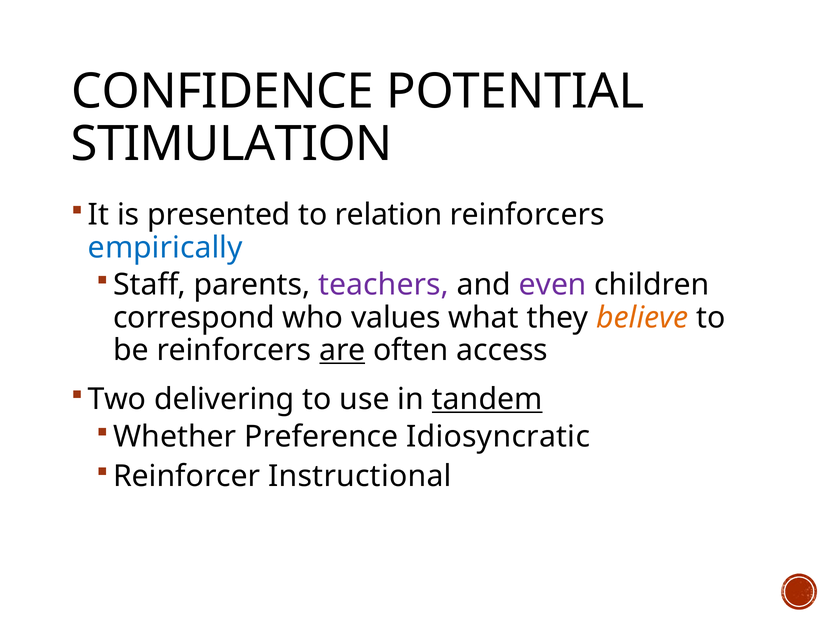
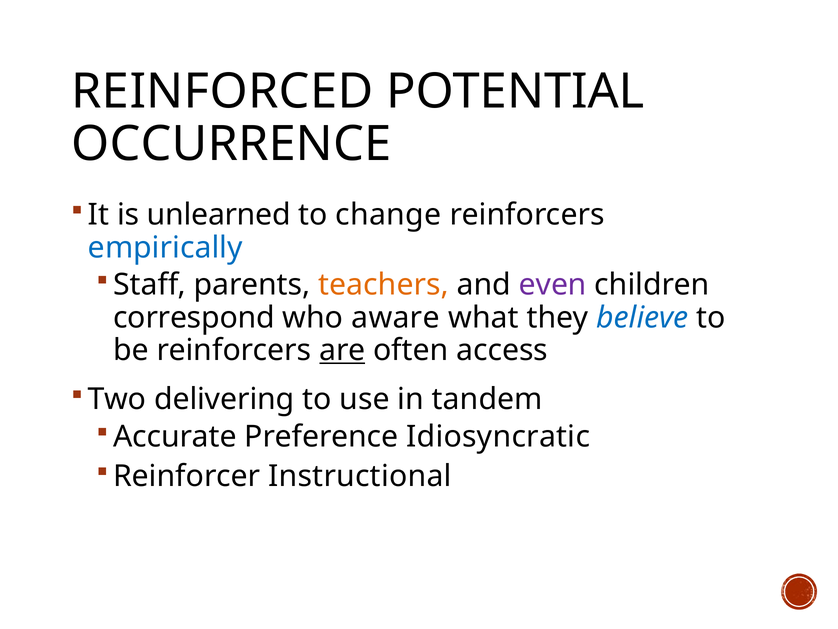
CONFIDENCE: CONFIDENCE -> REINFORCED
STIMULATION: STIMULATION -> OCCURRENCE
presented: presented -> unlearned
relation: relation -> change
teachers colour: purple -> orange
values: values -> aware
believe colour: orange -> blue
tandem underline: present -> none
Whether: Whether -> Accurate
